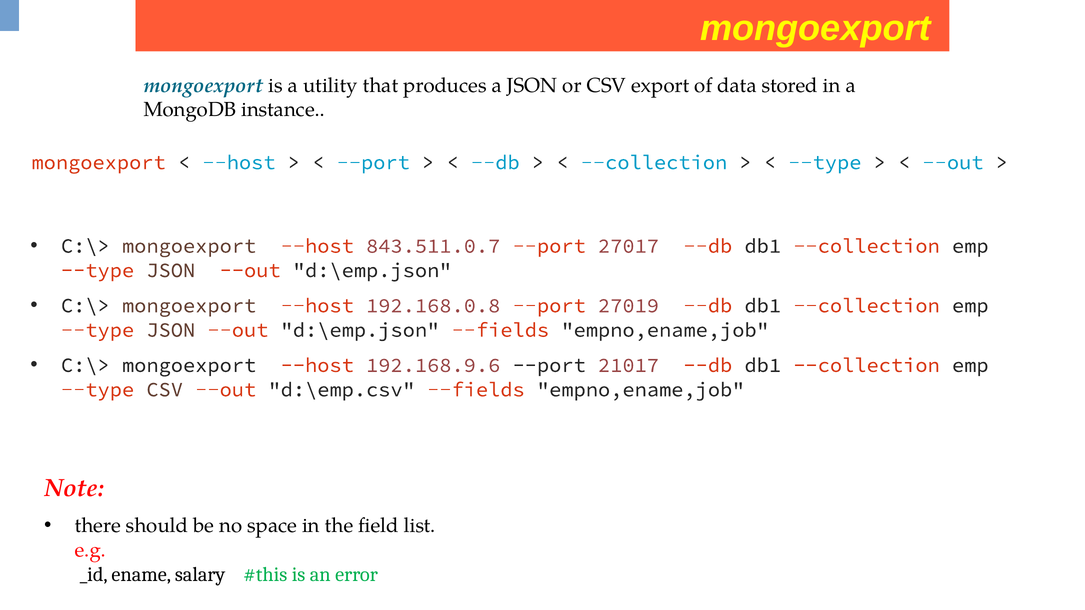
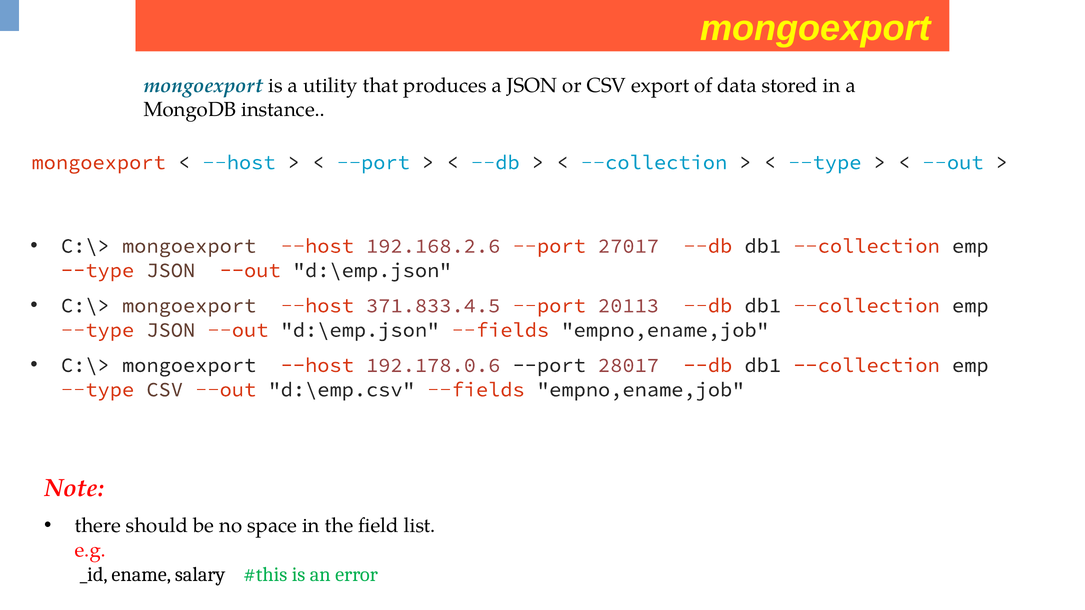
843.511.0.7: 843.511.0.7 -> 192.168.2.6
192.168.0.8: 192.168.0.8 -> 371.833.4.5
27019: 27019 -> 20113
192.168.9.6: 192.168.9.6 -> 192.178.0.6
21017: 21017 -> 28017
